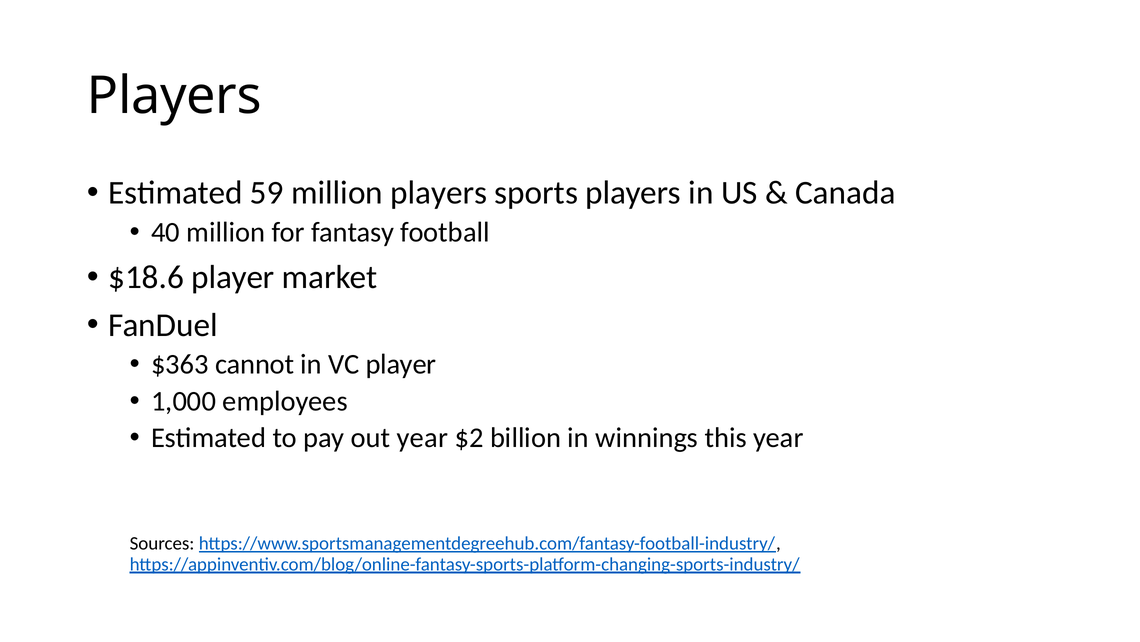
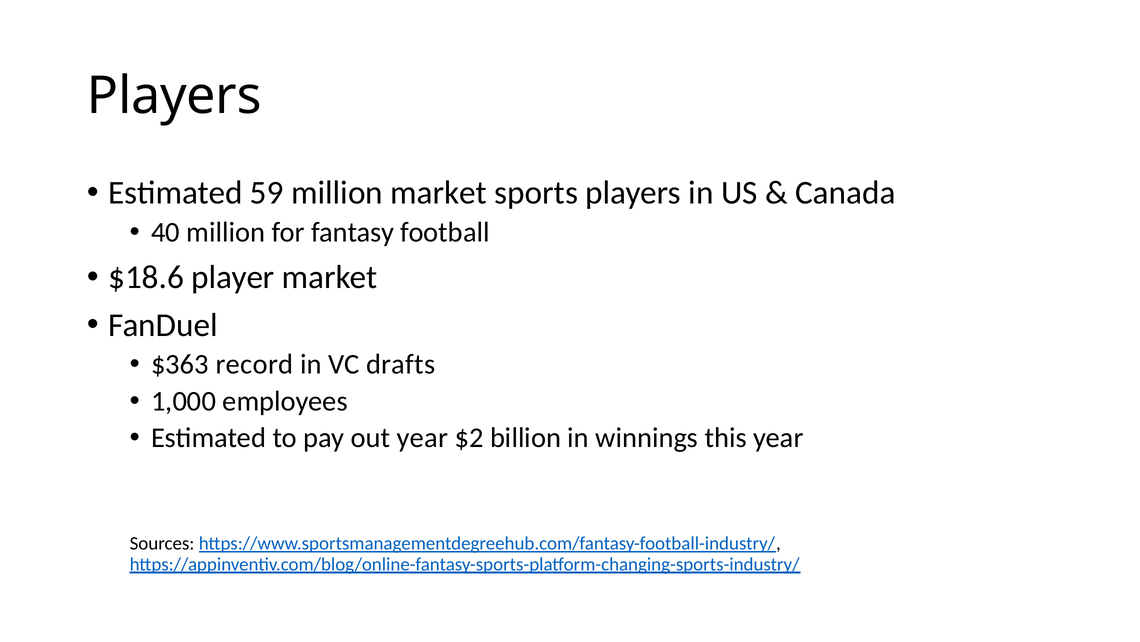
million players: players -> market
cannot: cannot -> record
VC player: player -> drafts
